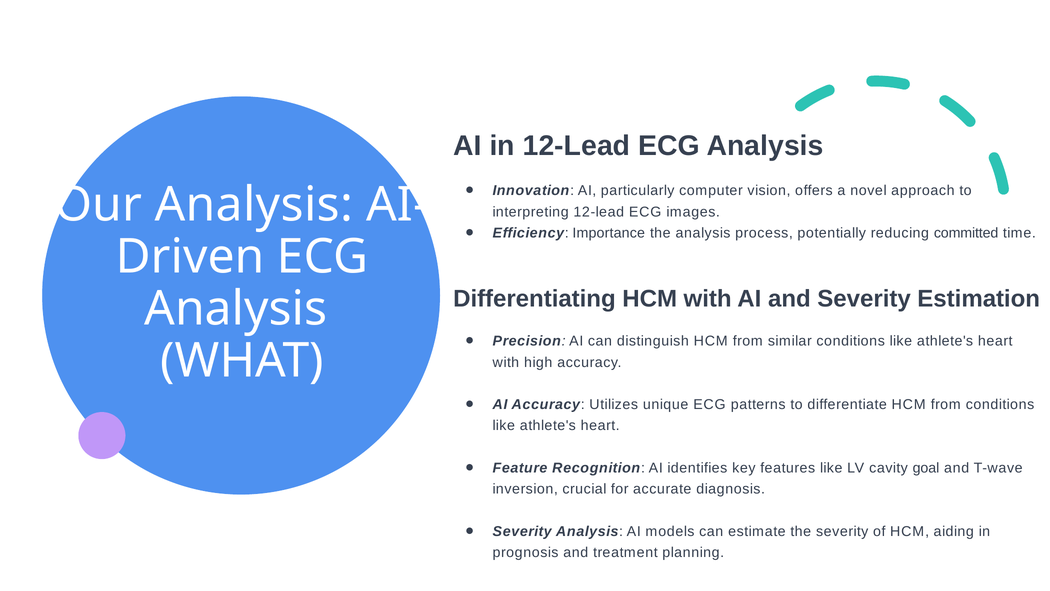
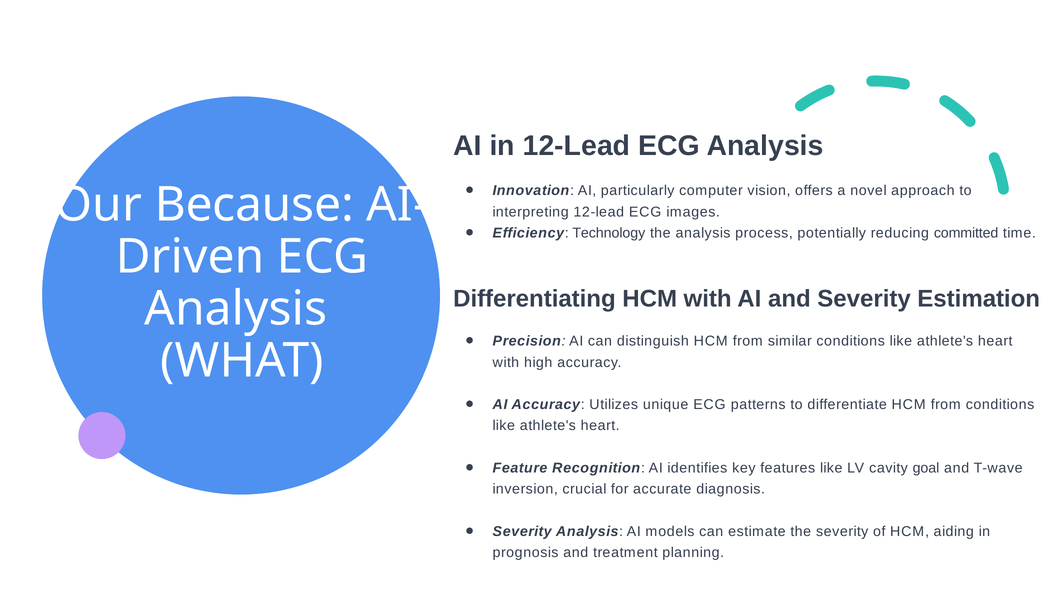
Our Analysis: Analysis -> Because
Importance: Importance -> Technology
